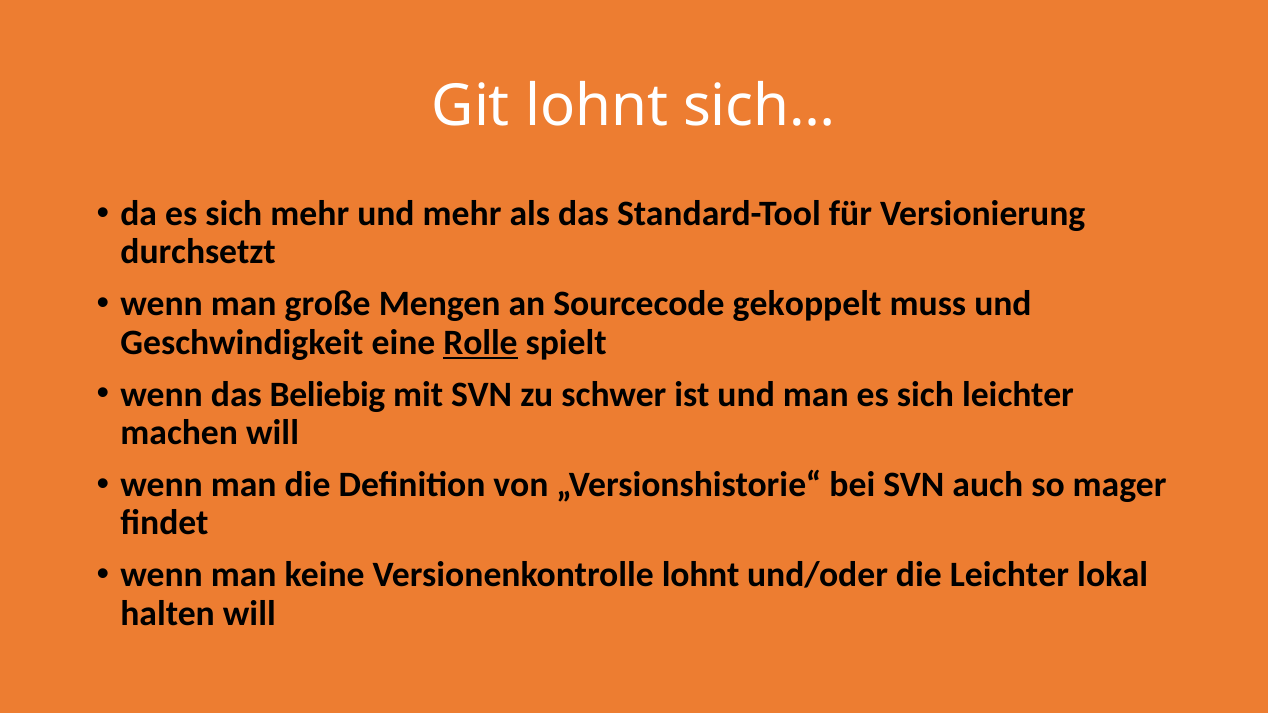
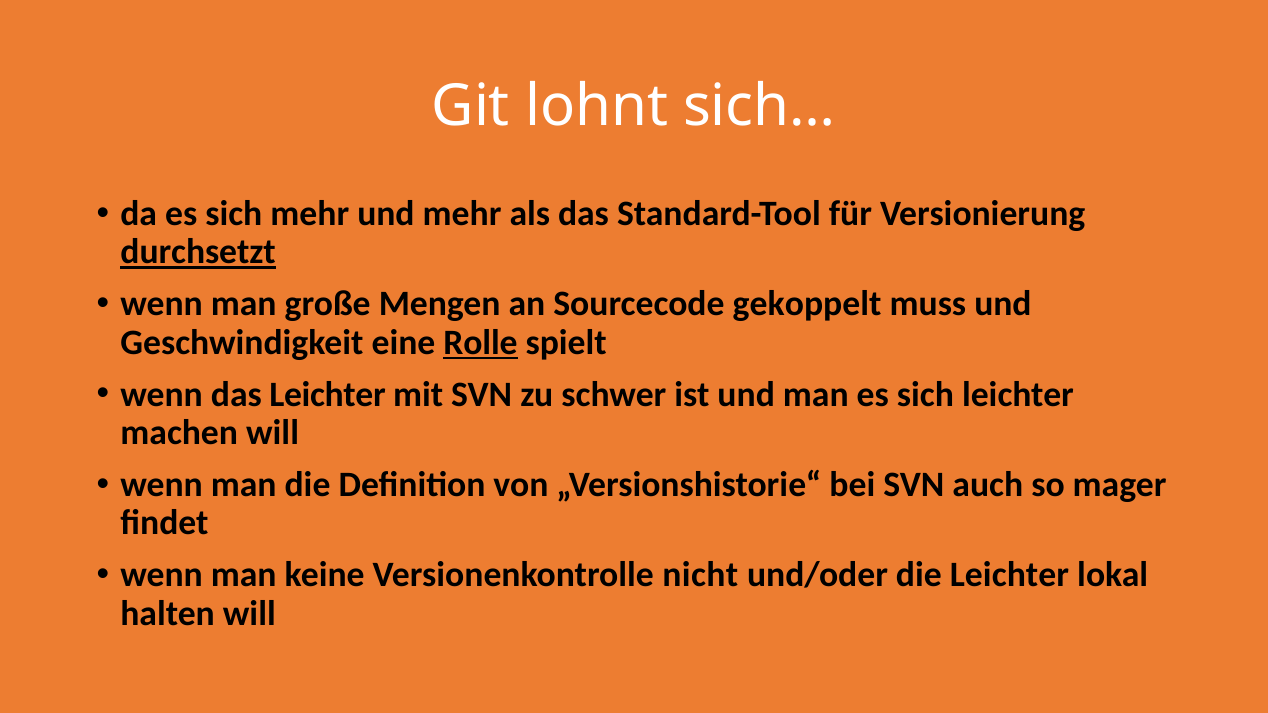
durchsetzt underline: none -> present
das Beliebig: Beliebig -> Leichter
Versionenkontrolle lohnt: lohnt -> nicht
